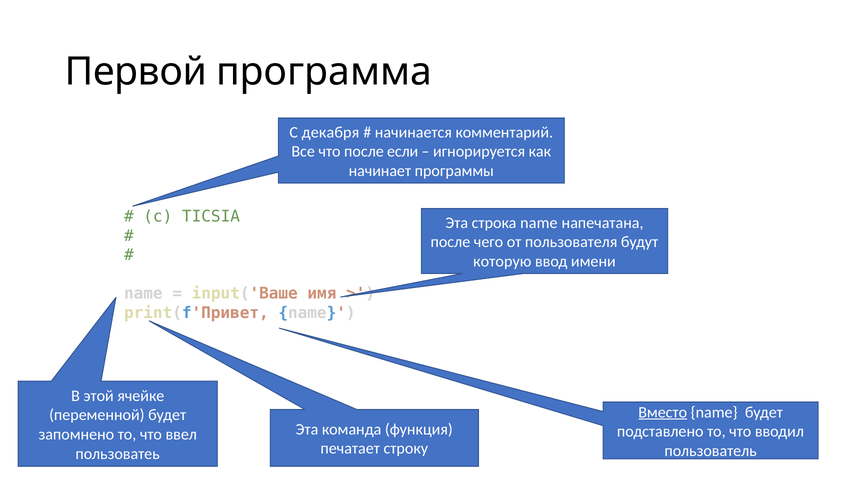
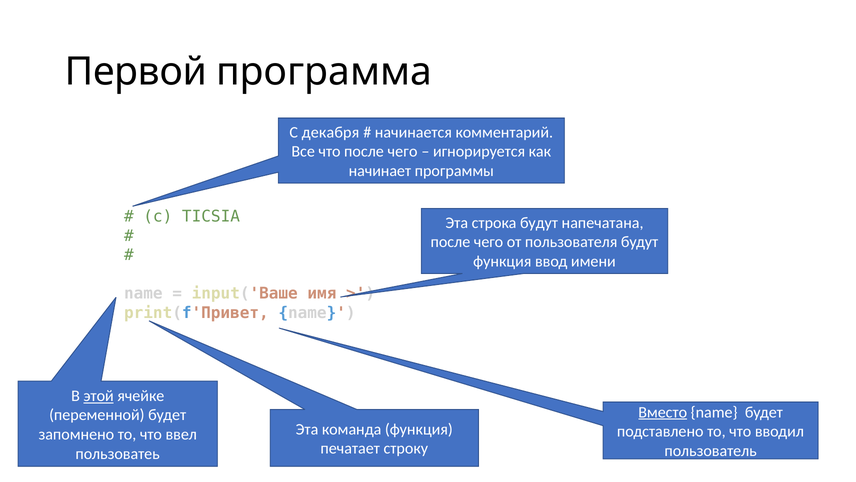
что после если: если -> чего
строка name: name -> будут
которую at (502, 261): которую -> функция
этой underline: none -> present
